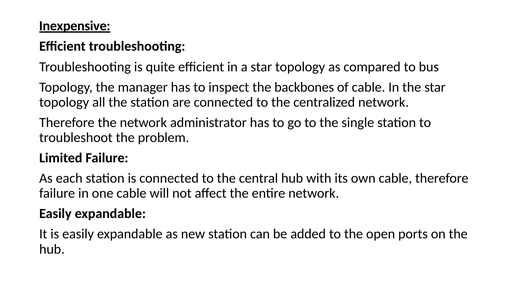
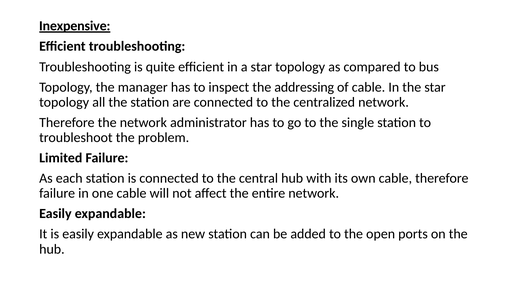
backbones: backbones -> addressing
